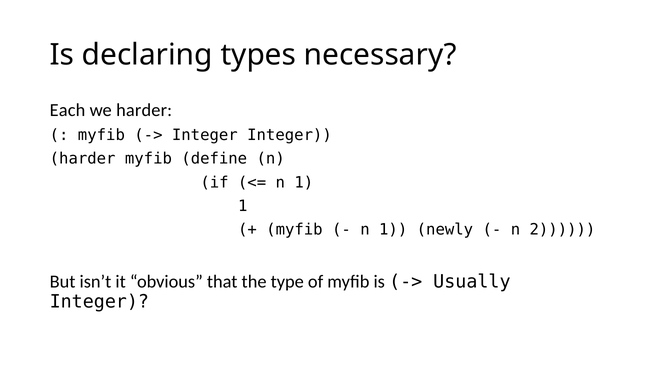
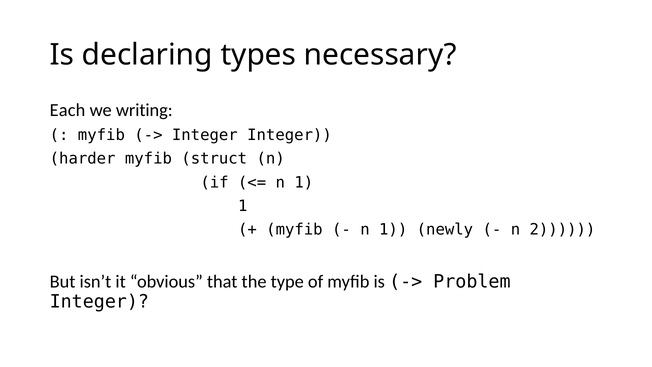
we harder: harder -> writing
define: define -> struct
Usually: Usually -> Problem
